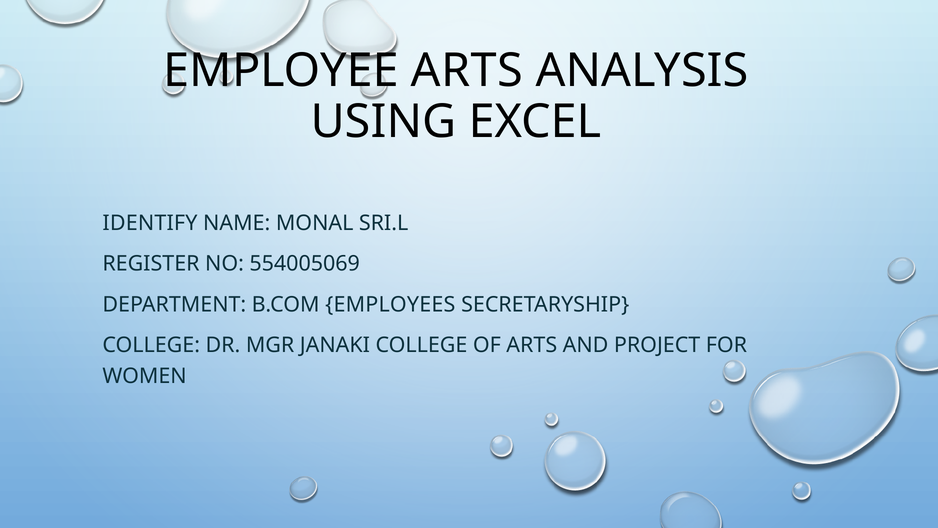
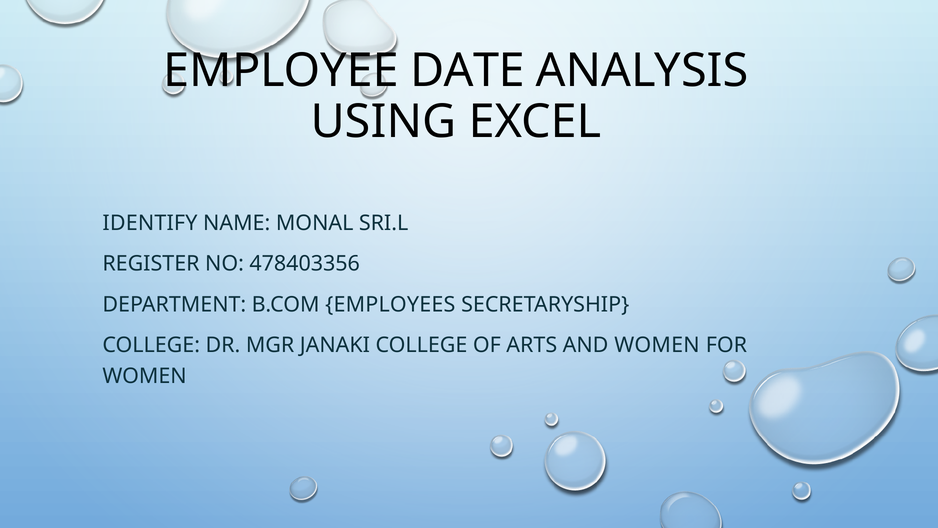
EMPLOYEE ARTS: ARTS -> DATE
554005069: 554005069 -> 478403356
AND PROJECT: PROJECT -> WOMEN
